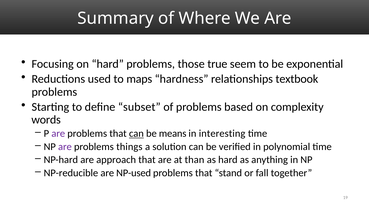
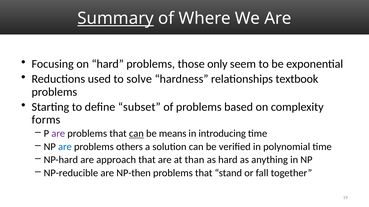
Summary underline: none -> present
true: true -> only
maps: maps -> solve
words: words -> forms
interesting: interesting -> introducing
are at (65, 147) colour: purple -> blue
things: things -> others
NP-used: NP-used -> NP-then
